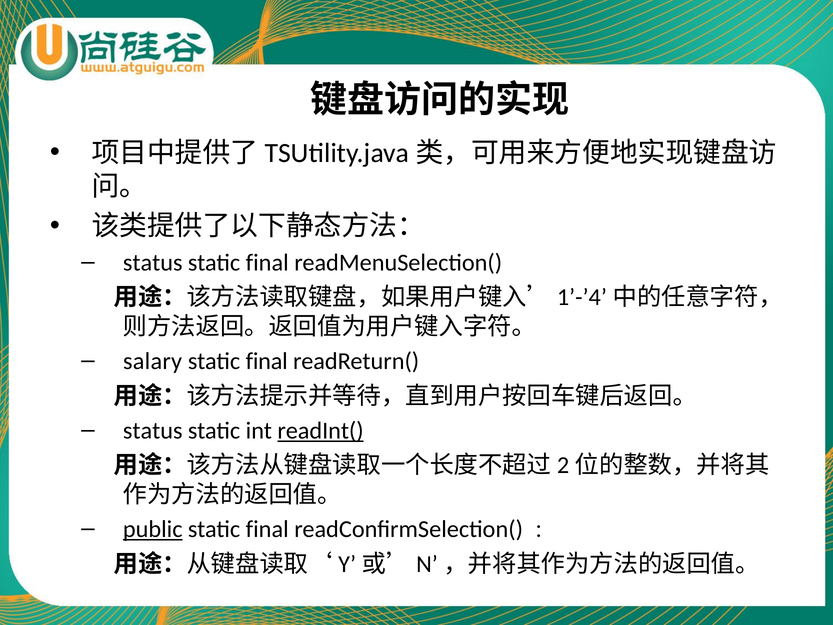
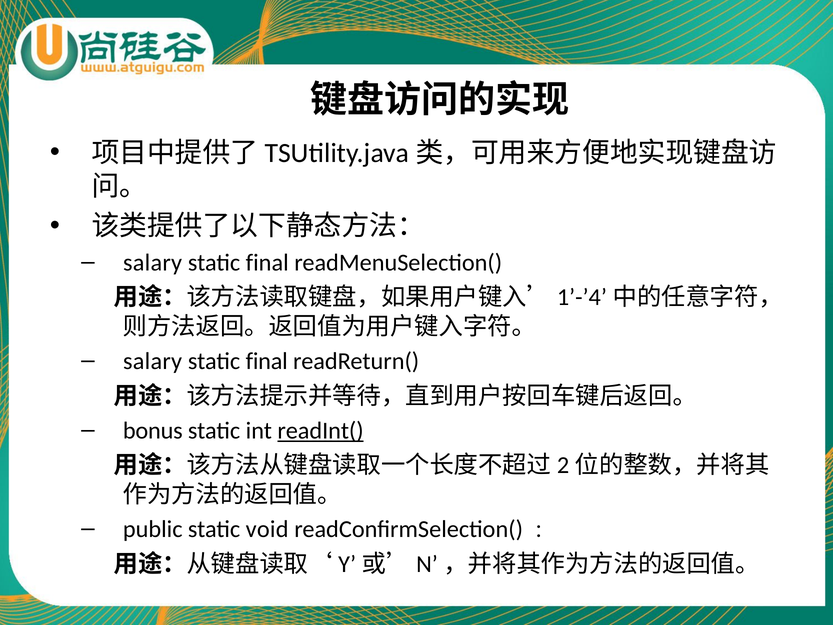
status at (153, 263): status -> salary
status at (153, 431): status -> bonus
public underline: present -> none
final at (267, 529): final -> void
